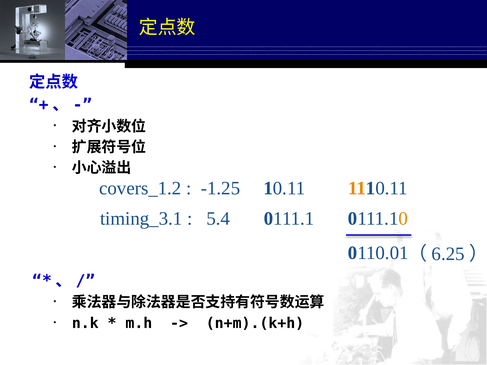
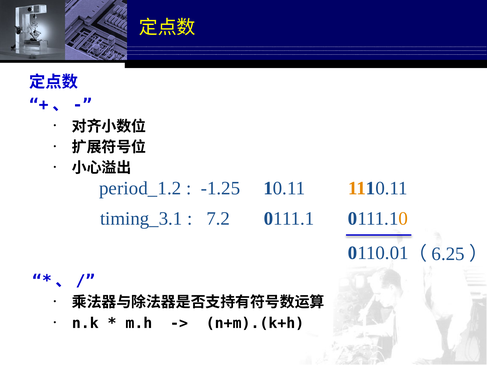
covers_1.2: covers_1.2 -> period_1.2
5.4: 5.4 -> 7.2
